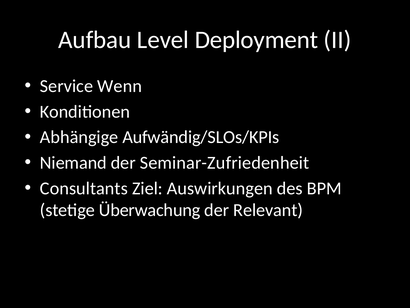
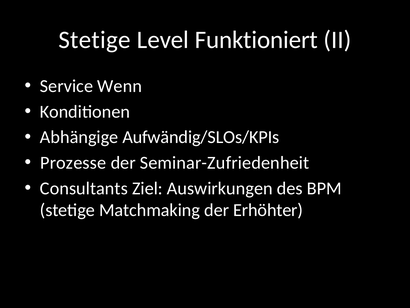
Aufbau at (95, 40): Aufbau -> Stetige
Deployment: Deployment -> Funktioniert
Niemand: Niemand -> Prozesse
Überwachung: Überwachung -> Matchmaking
Relevant: Relevant -> Erhöhter
